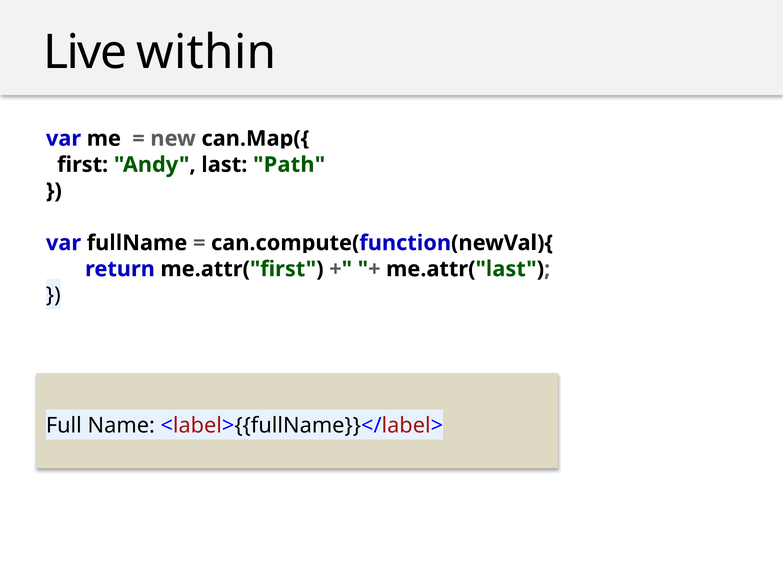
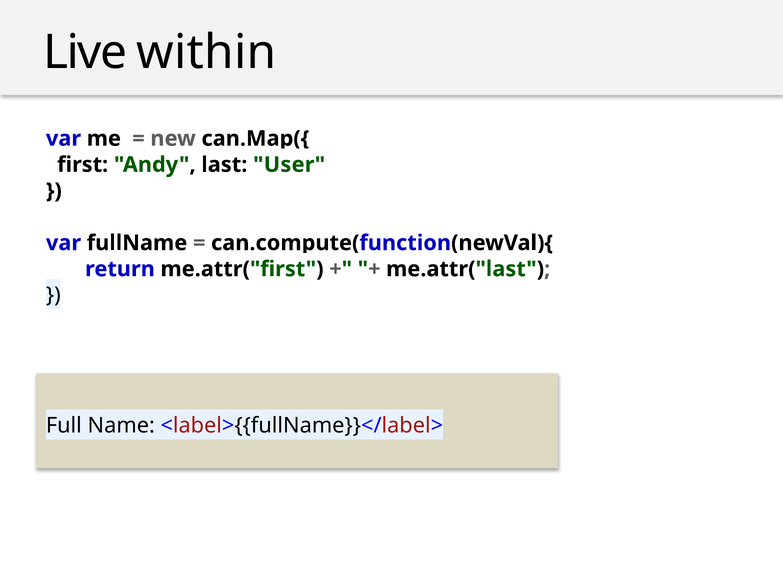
Path: Path -> User
